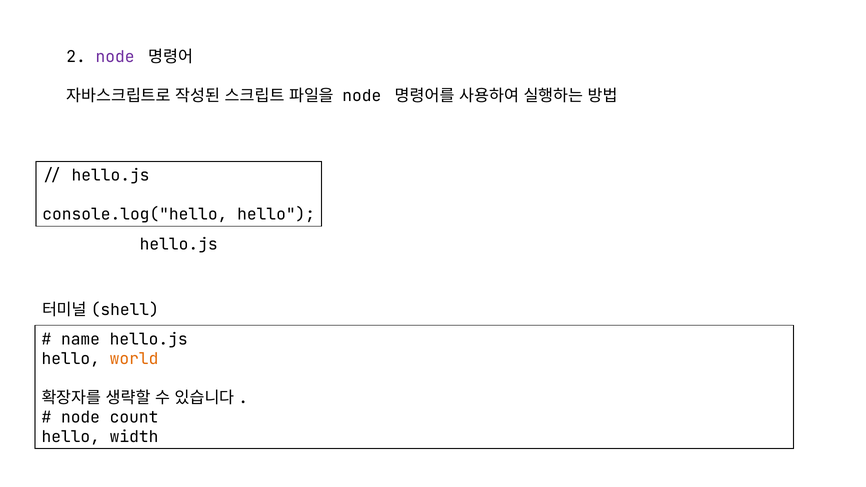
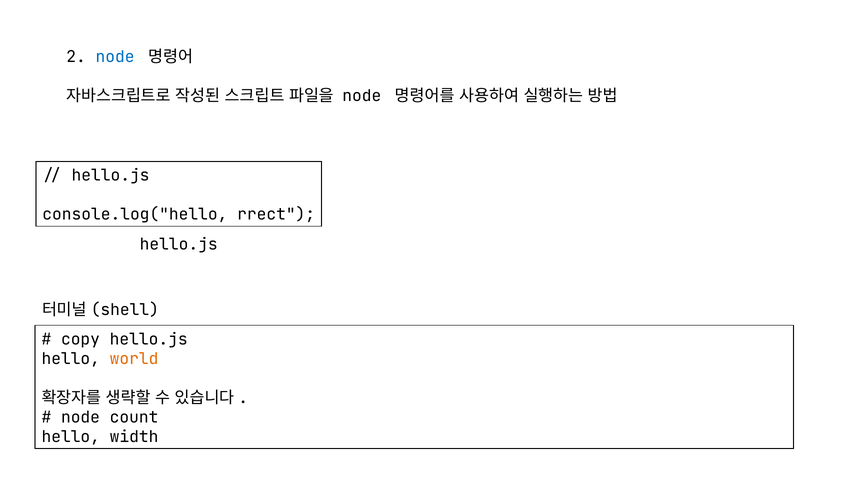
node at (115, 57) colour: purple -> blue
console.log("hello hello: hello -> rrect
name: name -> copy
